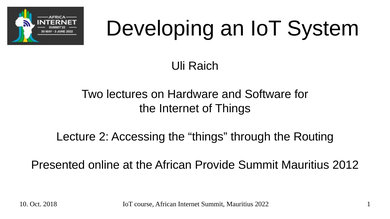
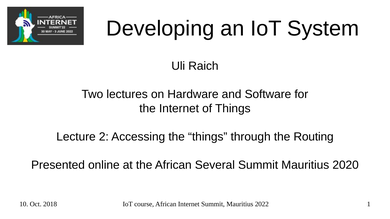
Provide: Provide -> Several
2012: 2012 -> 2020
